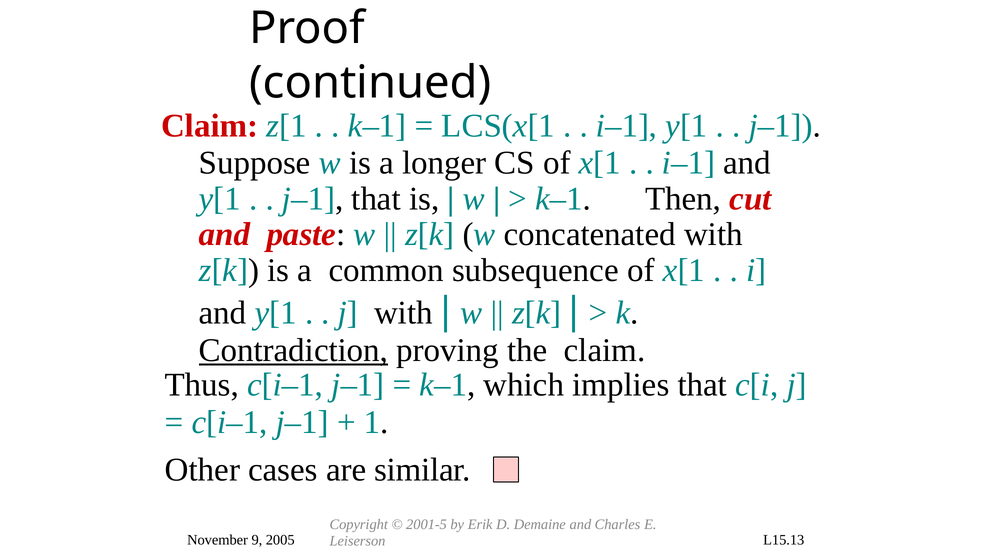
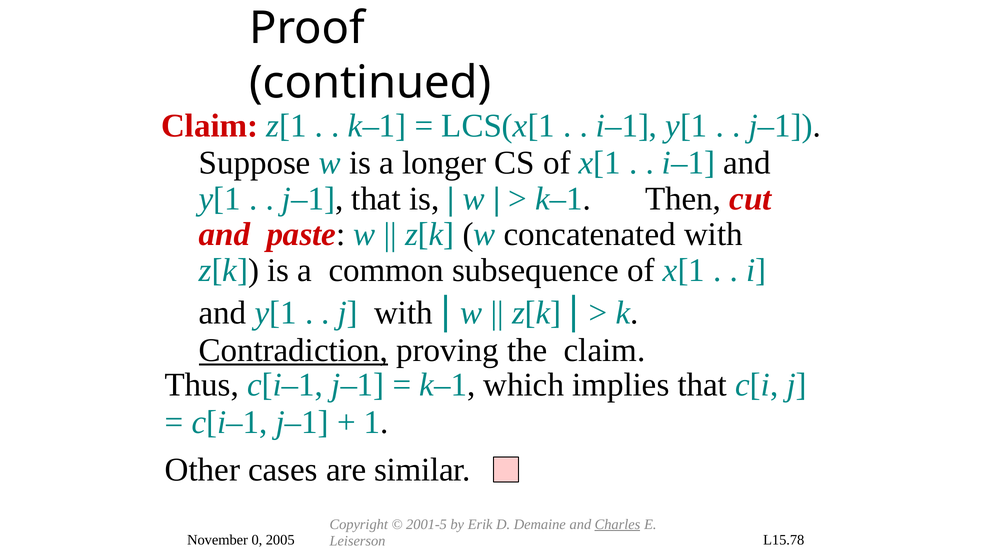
Charles underline: none -> present
9: 9 -> 0
L15.13: L15.13 -> L15.78
